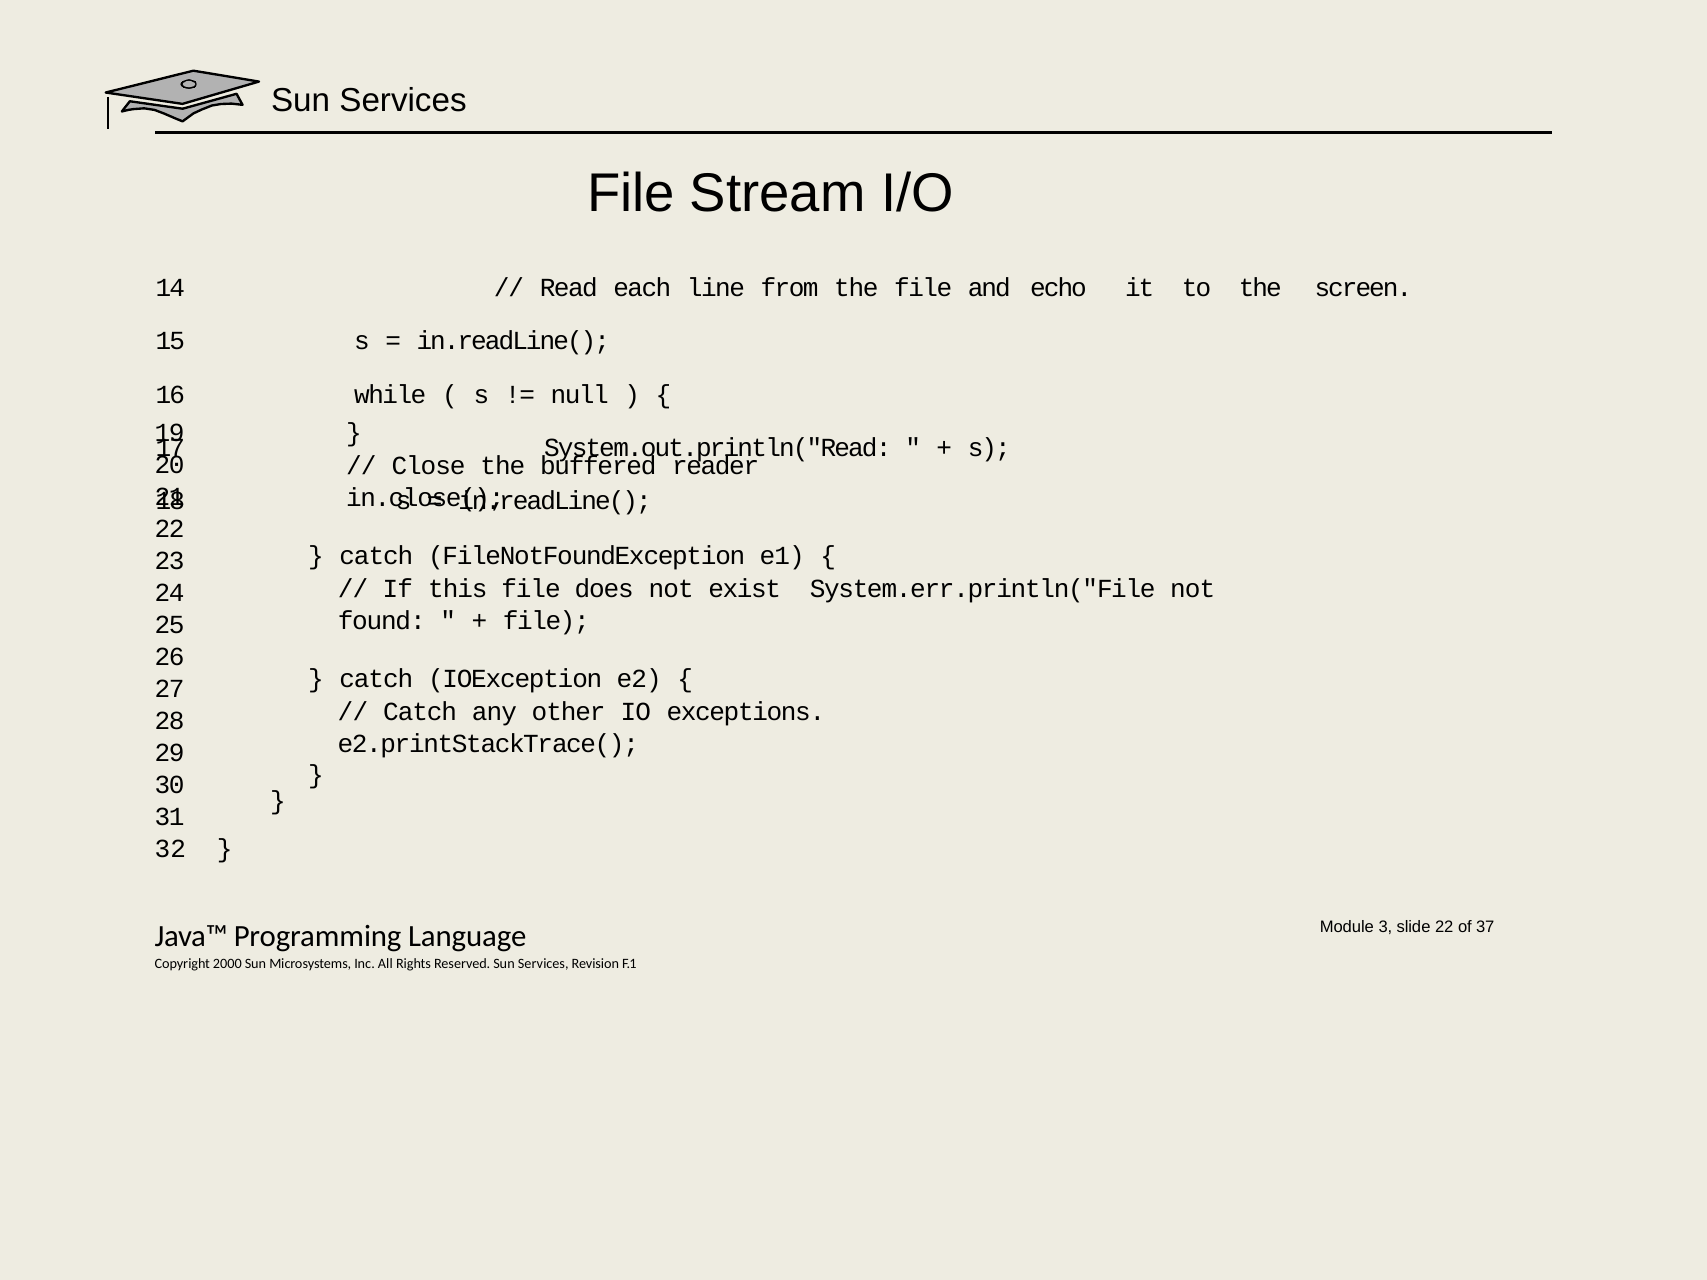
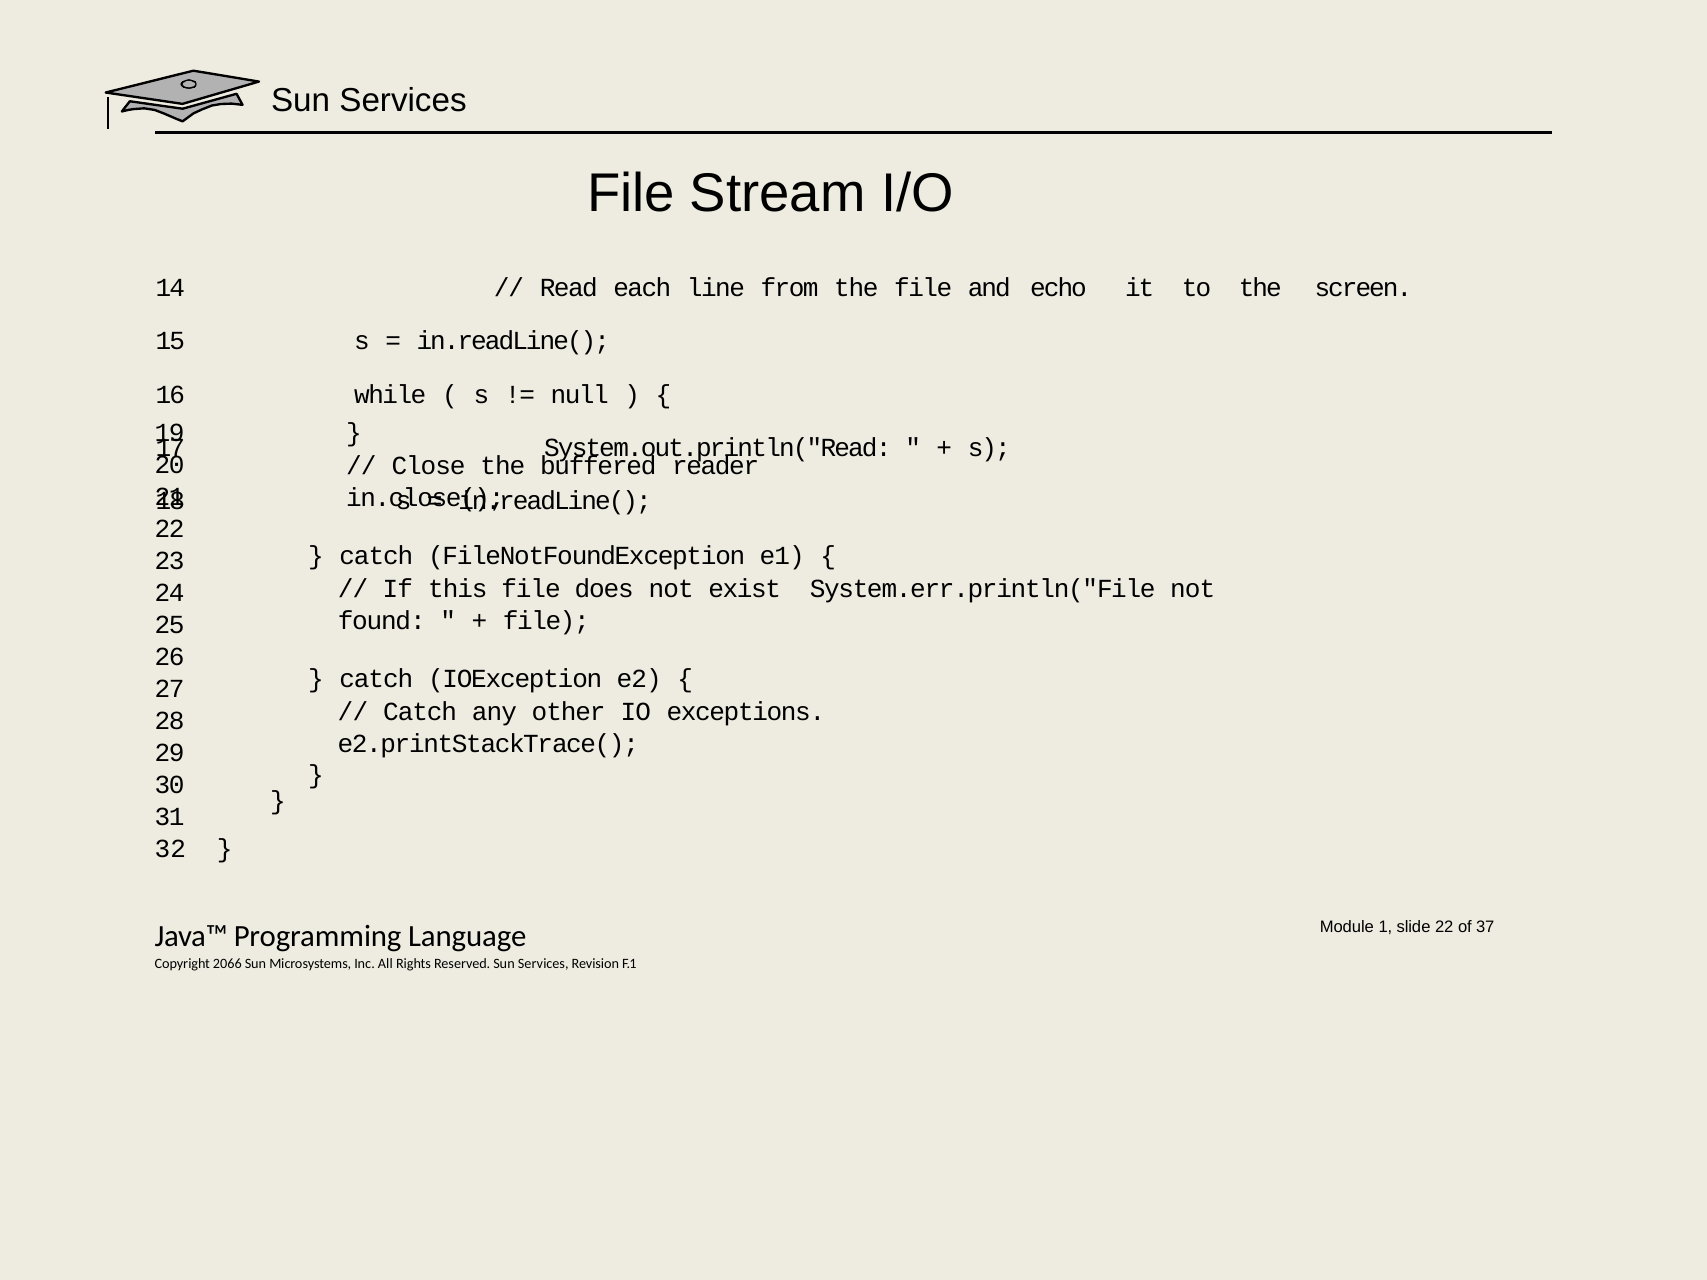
3: 3 -> 1
2000: 2000 -> 2066
